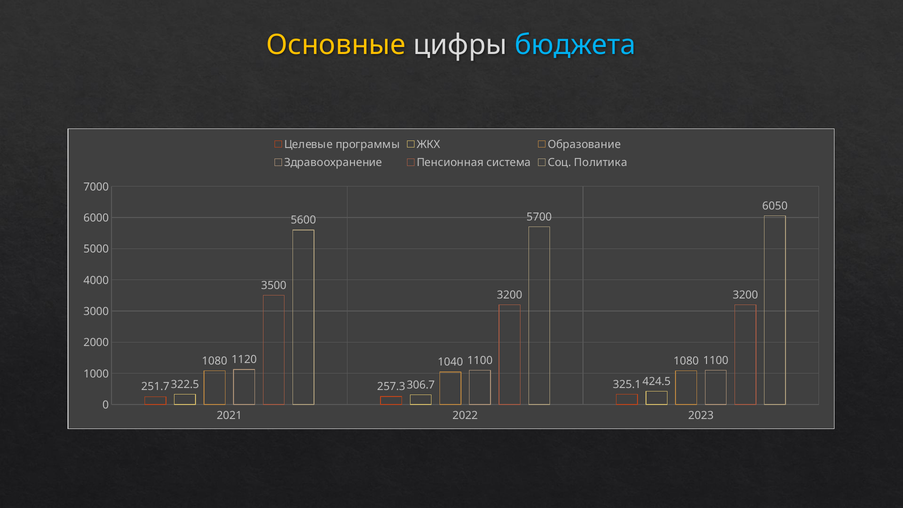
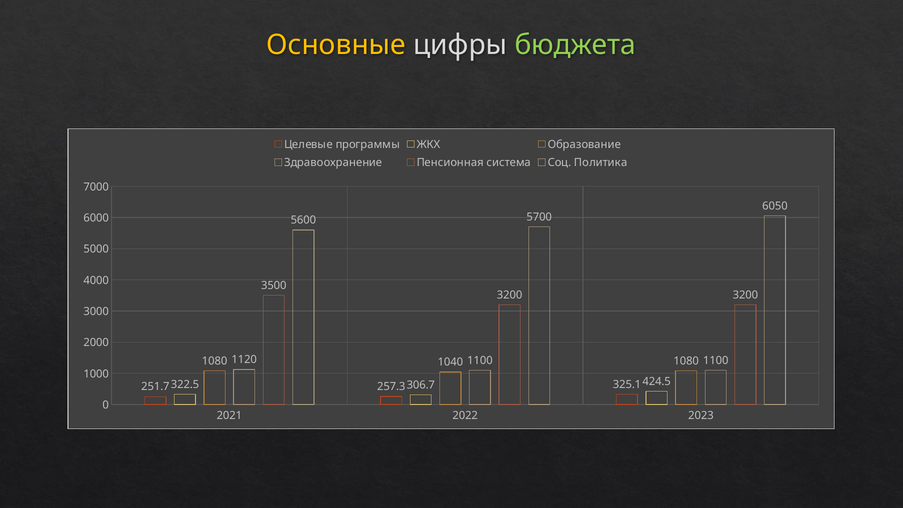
бюджета colour: light blue -> light green
